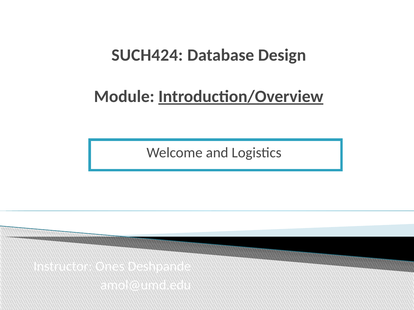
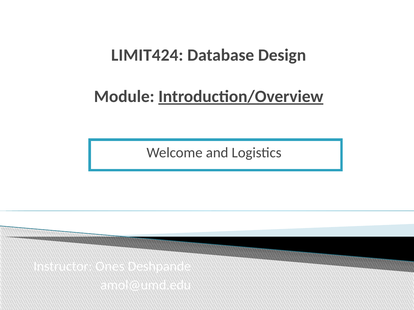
SUCH424: SUCH424 -> LIMIT424
